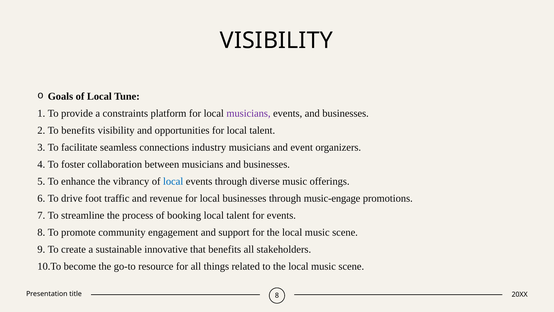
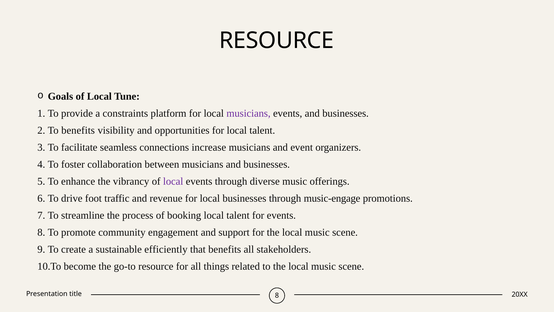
VISIBILITY at (276, 41): VISIBILITY -> RESOURCE
industry: industry -> increase
local at (173, 181) colour: blue -> purple
innovative: innovative -> efficiently
